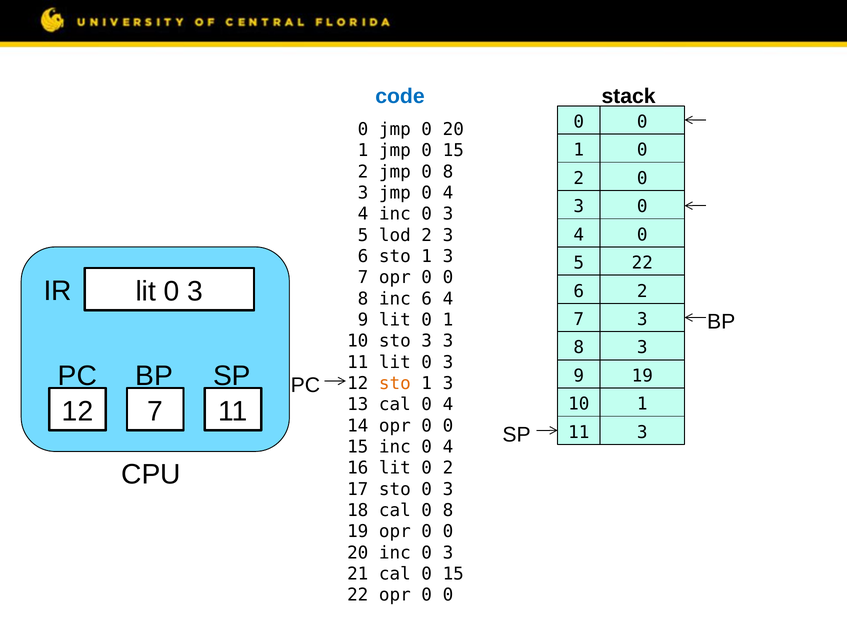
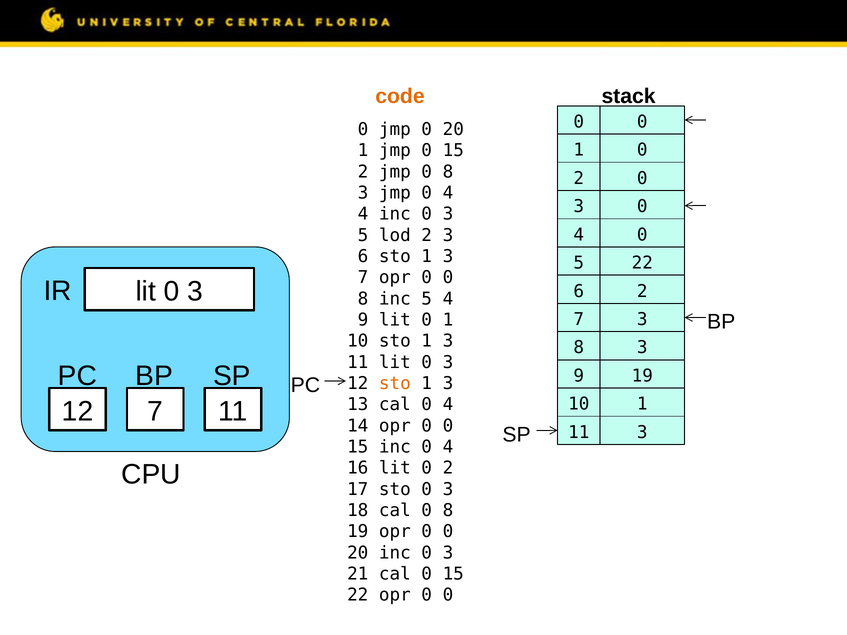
code colour: blue -> orange
inc 6: 6 -> 5
10 sto 3: 3 -> 1
